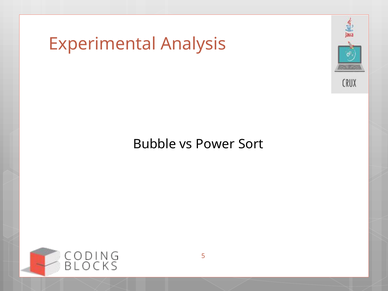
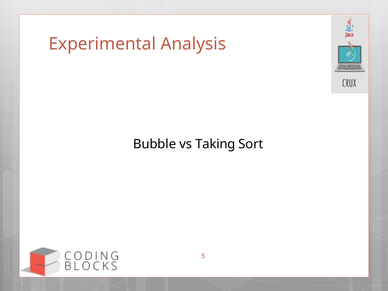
Power: Power -> Taking
